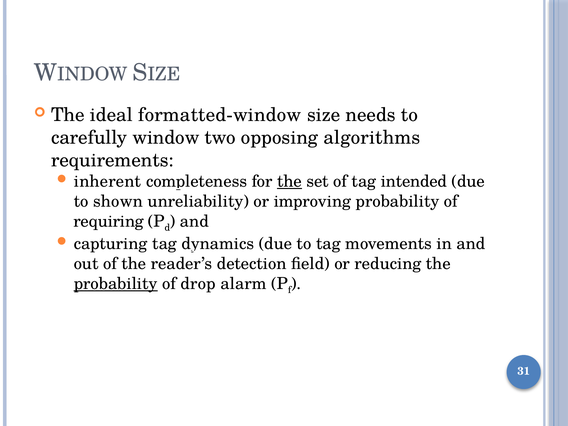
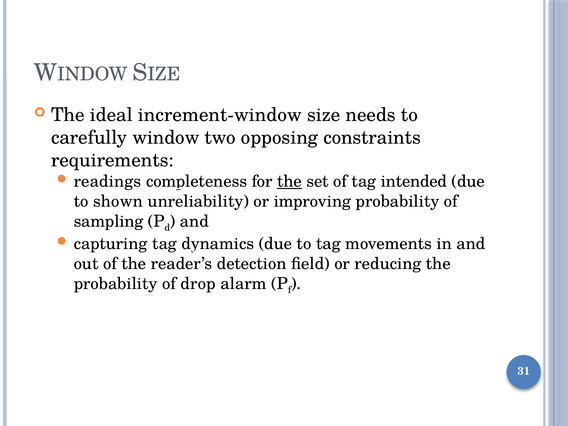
formatted-window: formatted-window -> increment-window
algorithms: algorithms -> constraints
inherent: inherent -> readings
requiring: requiring -> sampling
probability at (116, 284) underline: present -> none
